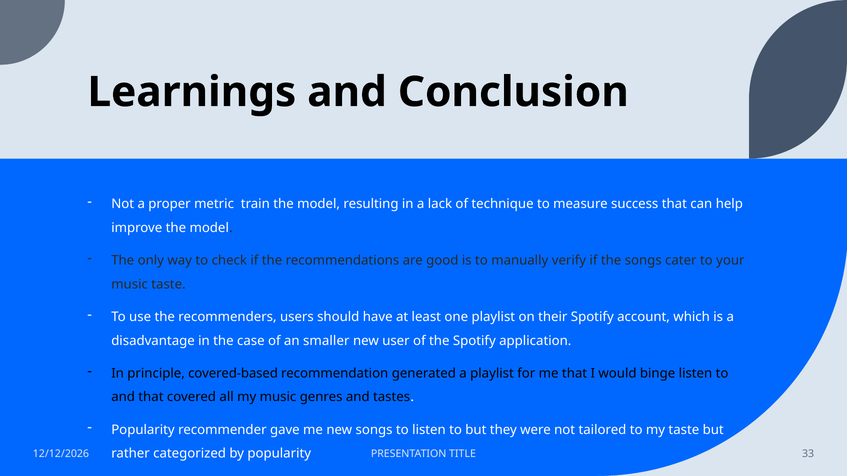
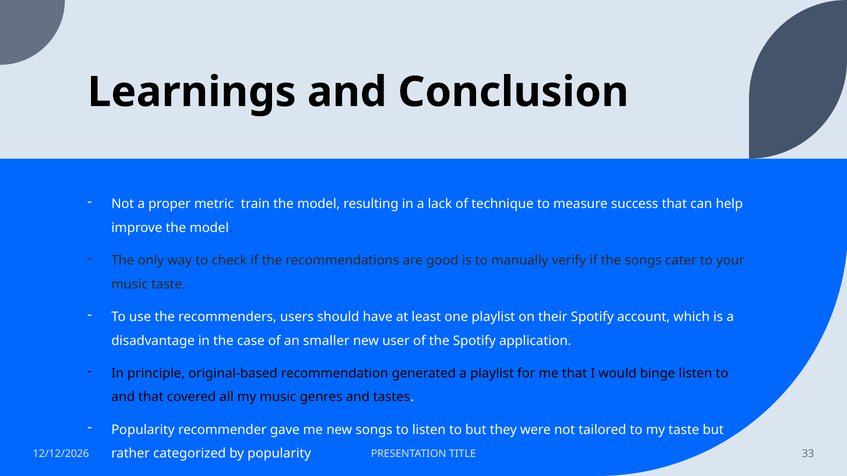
covered-based: covered-based -> original-based
